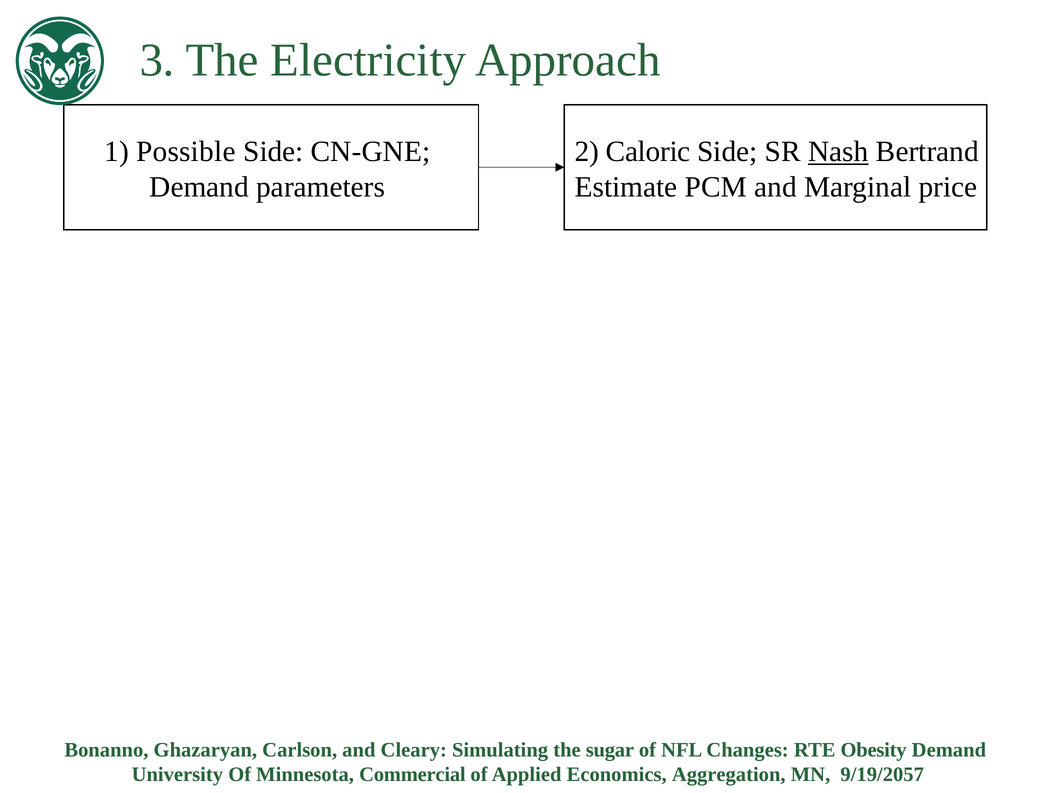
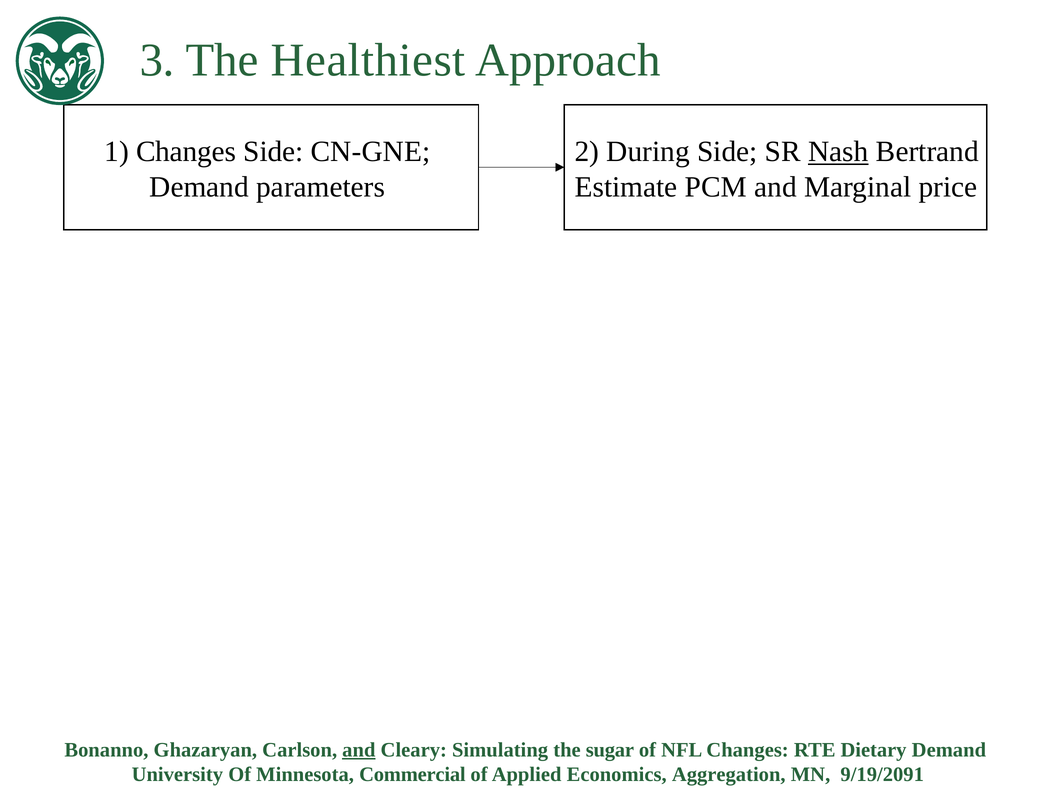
Electricity: Electricity -> Healthiest
1 Possible: Possible -> Changes
Caloric: Caloric -> During
and at (359, 750) underline: none -> present
Obesity: Obesity -> Dietary
9/19/2057: 9/19/2057 -> 9/19/2091
